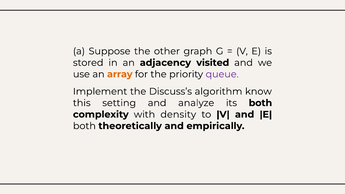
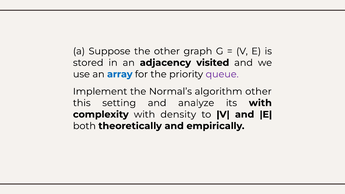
array colour: orange -> blue
Discuss’s: Discuss’s -> Normal’s
algorithm know: know -> other
its both: both -> with
